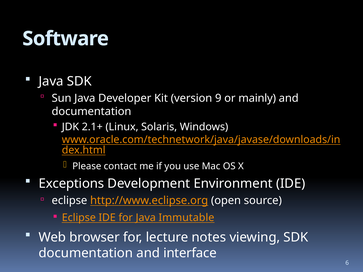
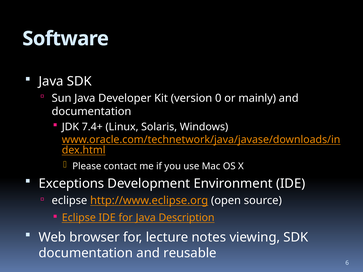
9: 9 -> 0
2.1+: 2.1+ -> 7.4+
Immutable: Immutable -> Description
interface: interface -> reusable
